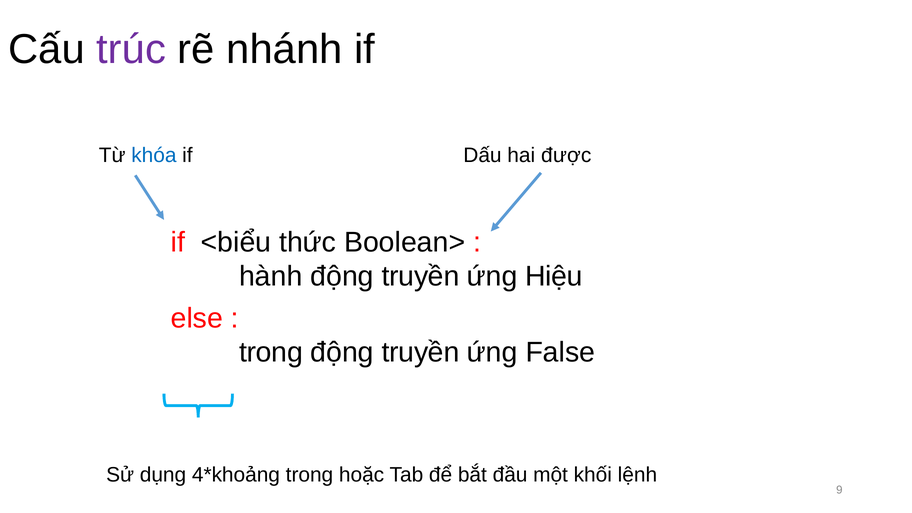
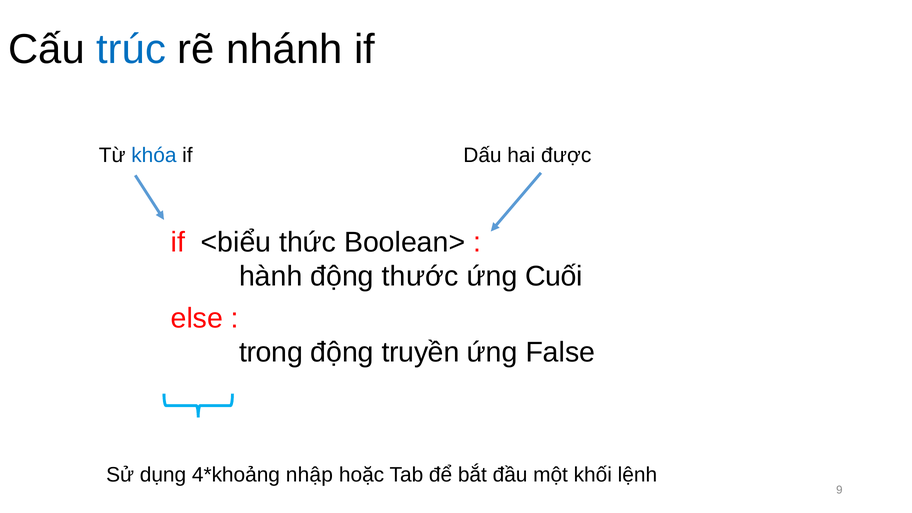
trúc colour: purple -> blue
hành động truyền: truyền -> thước
Hiệu: Hiệu -> Cuối
trong at (309, 475): trong -> nhập
